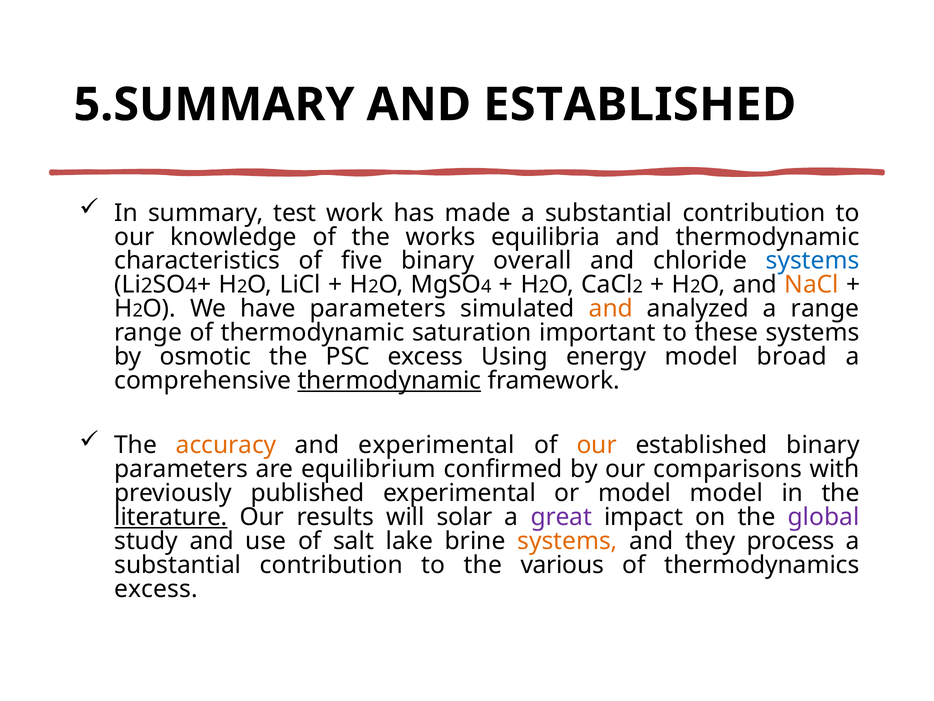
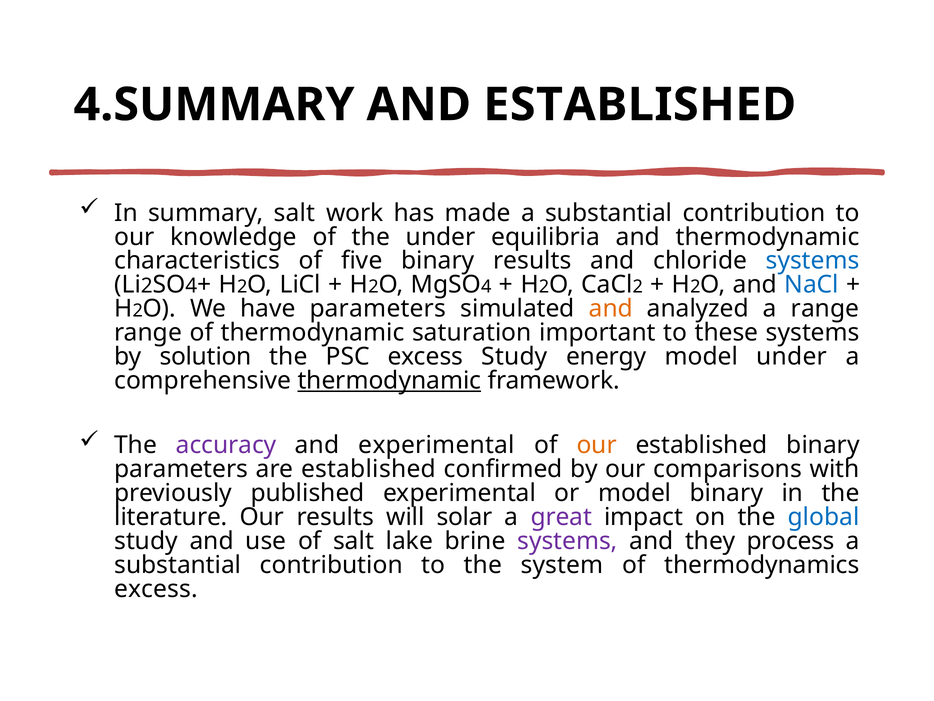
5.SUMMARY: 5.SUMMARY -> 4.SUMMARY
summary test: test -> salt
the works: works -> under
binary overall: overall -> results
NaCl colour: orange -> blue
osmotic: osmotic -> solution
excess Using: Using -> Study
model broad: broad -> under
accuracy colour: orange -> purple
are equilibrium: equilibrium -> established
model model: model -> binary
literature underline: present -> none
global colour: purple -> blue
systems at (567, 541) colour: orange -> purple
various: various -> system
